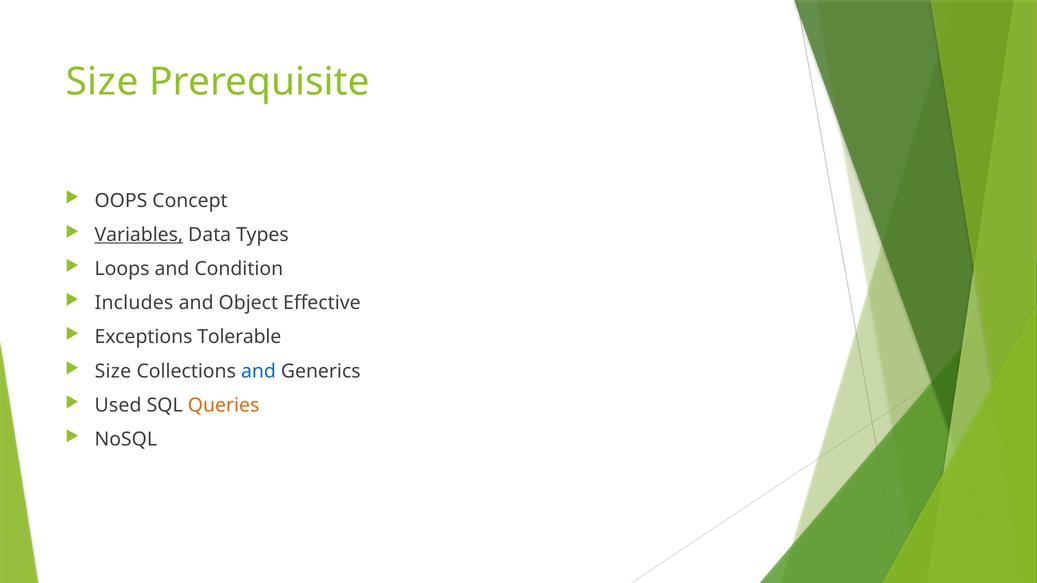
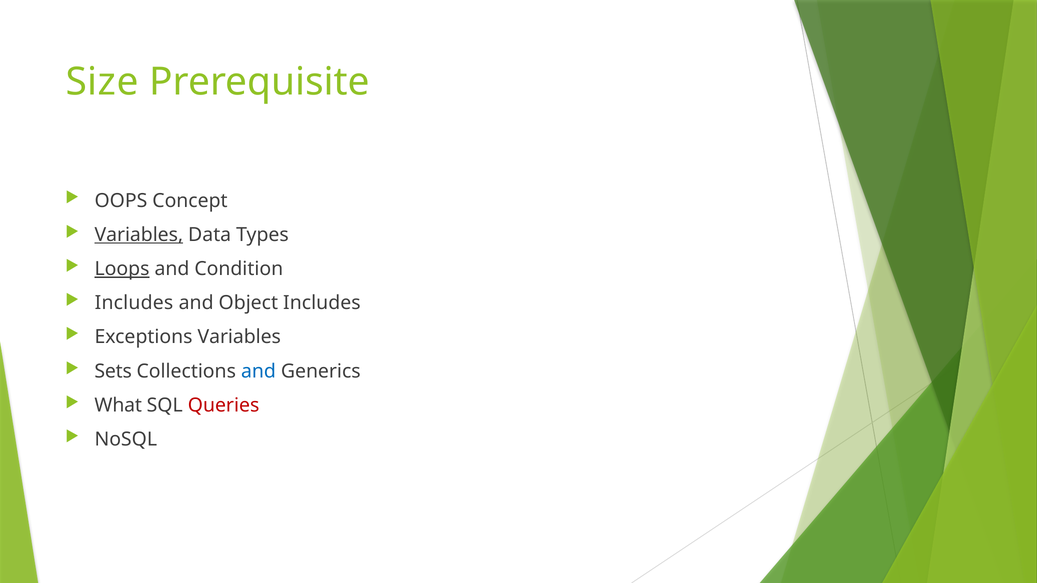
Loops underline: none -> present
Object Effective: Effective -> Includes
Exceptions Tolerable: Tolerable -> Variables
Size at (113, 371): Size -> Sets
Used: Used -> What
Queries colour: orange -> red
